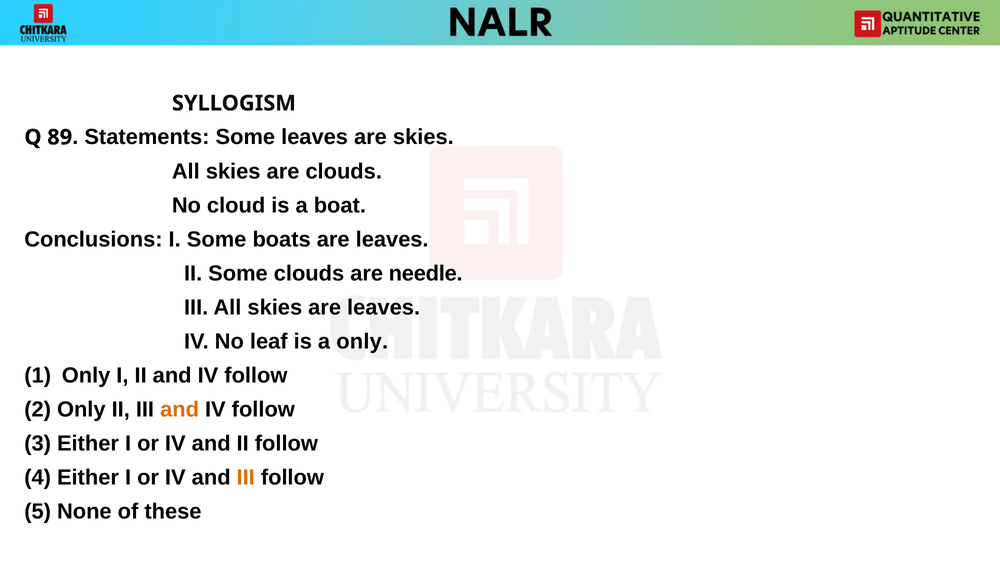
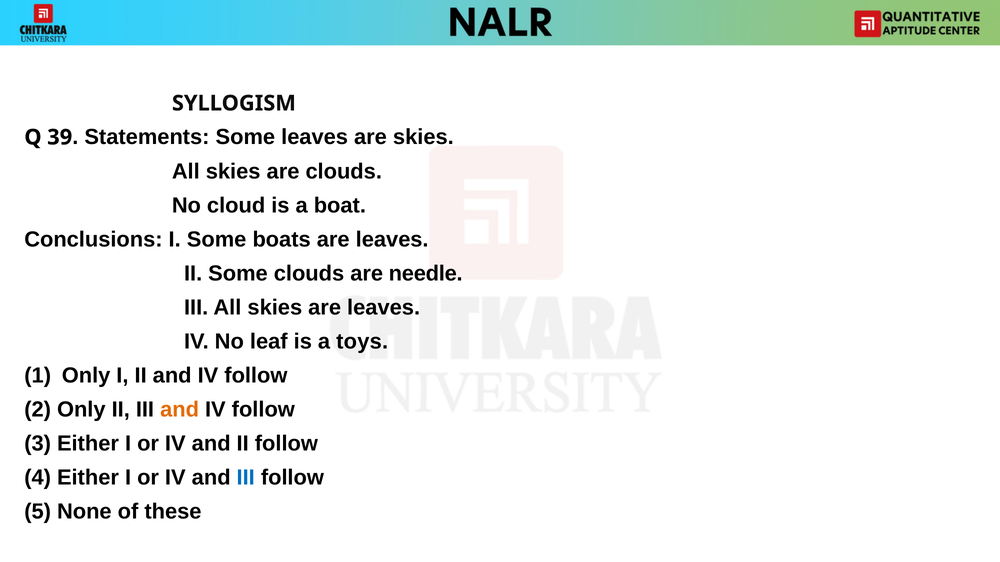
89: 89 -> 39
a only: only -> toys
III at (246, 478) colour: orange -> blue
